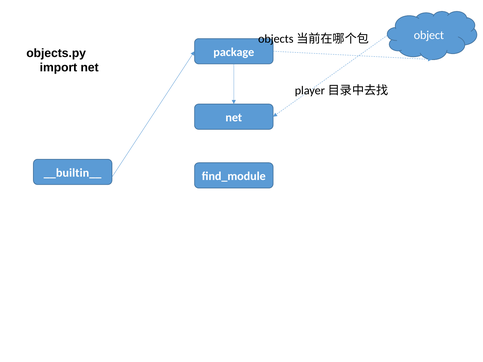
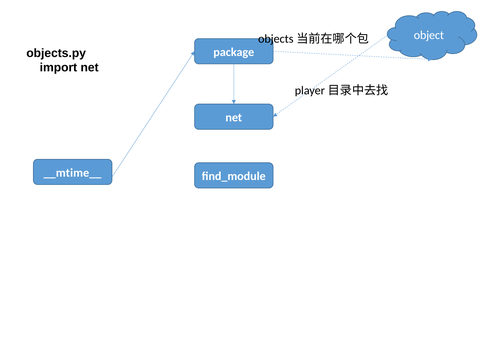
__builtin__: __builtin__ -> __mtime__
